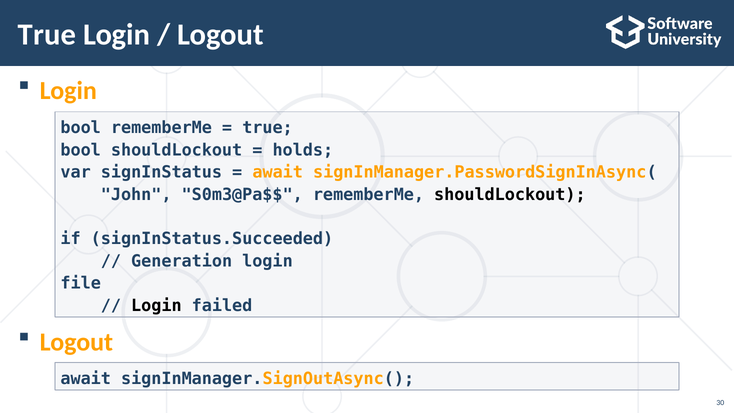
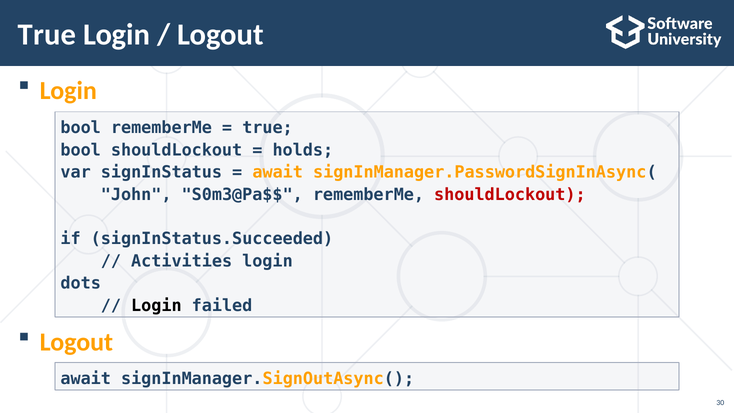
shouldLockout at (510, 194) colour: black -> red
Generation: Generation -> Activities
file: file -> dots
